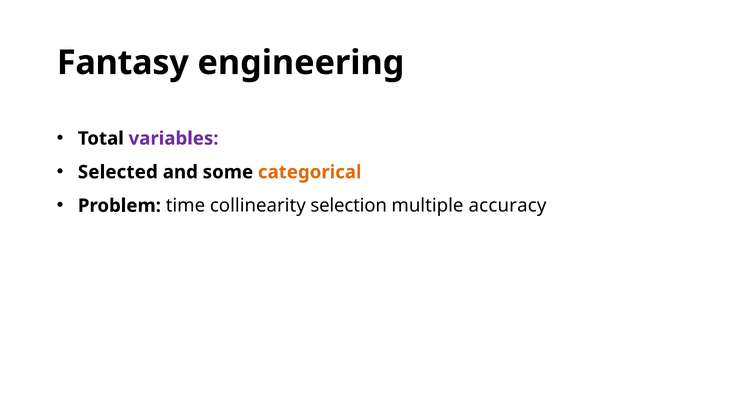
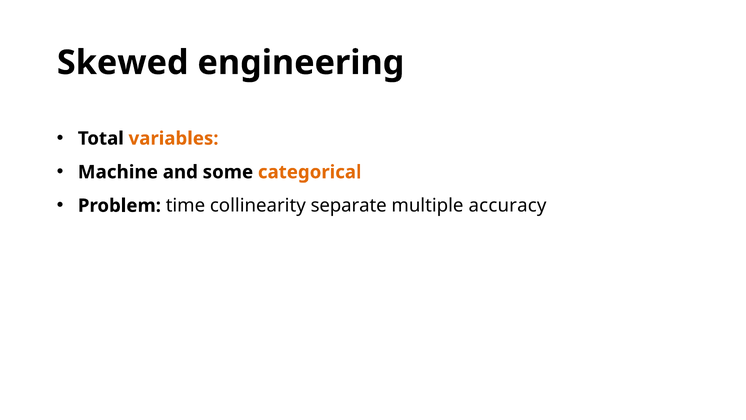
Fantasy: Fantasy -> Skewed
variables colour: purple -> orange
Selected: Selected -> Machine
selection: selection -> separate
